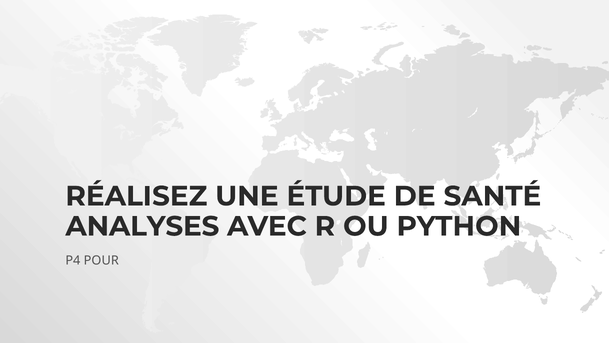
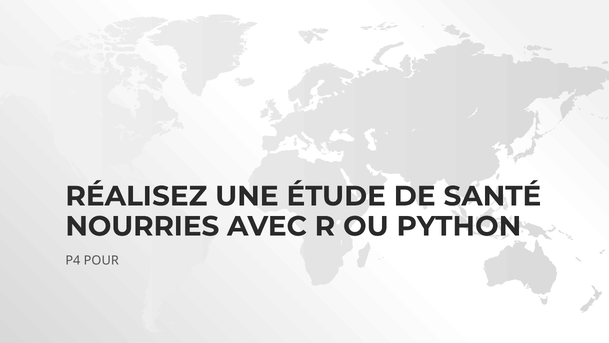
ANALYSES: ANALYSES -> NOURRIES
